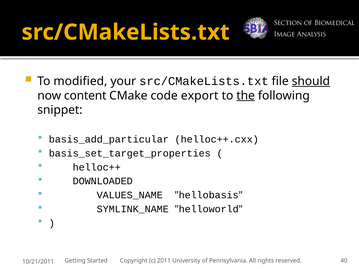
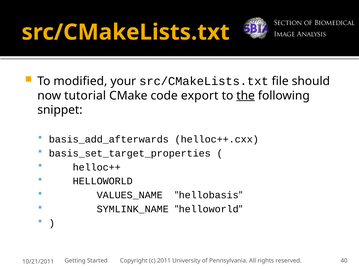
should underline: present -> none
content: content -> tutorial
basis_add_particular: basis_add_particular -> basis_add_afterwards
DOWNLOADED at (103, 181): DOWNLOADED -> HELLOWORLD
